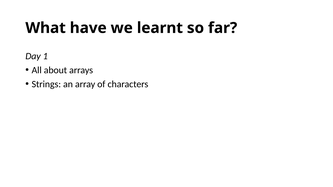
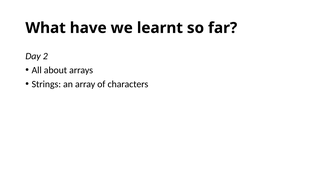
1: 1 -> 2
